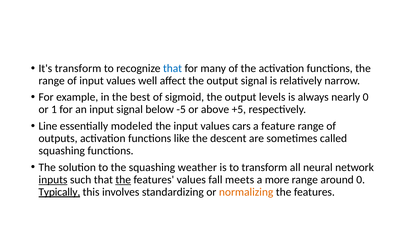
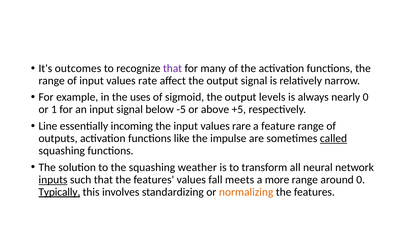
It's transform: transform -> outcomes
that at (173, 68) colour: blue -> purple
well: well -> rate
best: best -> uses
modeled: modeled -> incoming
cars: cars -> rare
descent: descent -> impulse
called underline: none -> present
the at (123, 180) underline: present -> none
